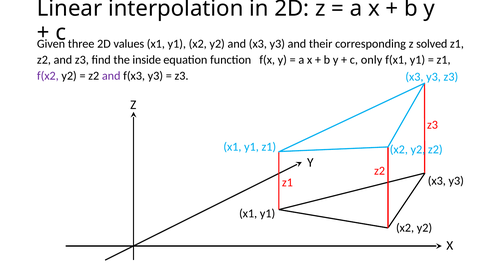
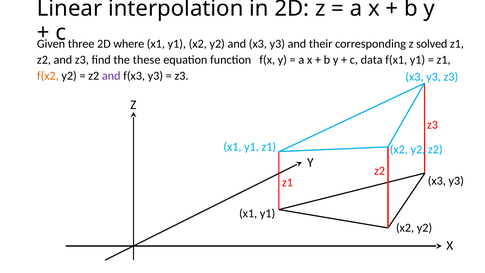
values: values -> where
inside: inside -> these
only: only -> data
f(x2 colour: purple -> orange
